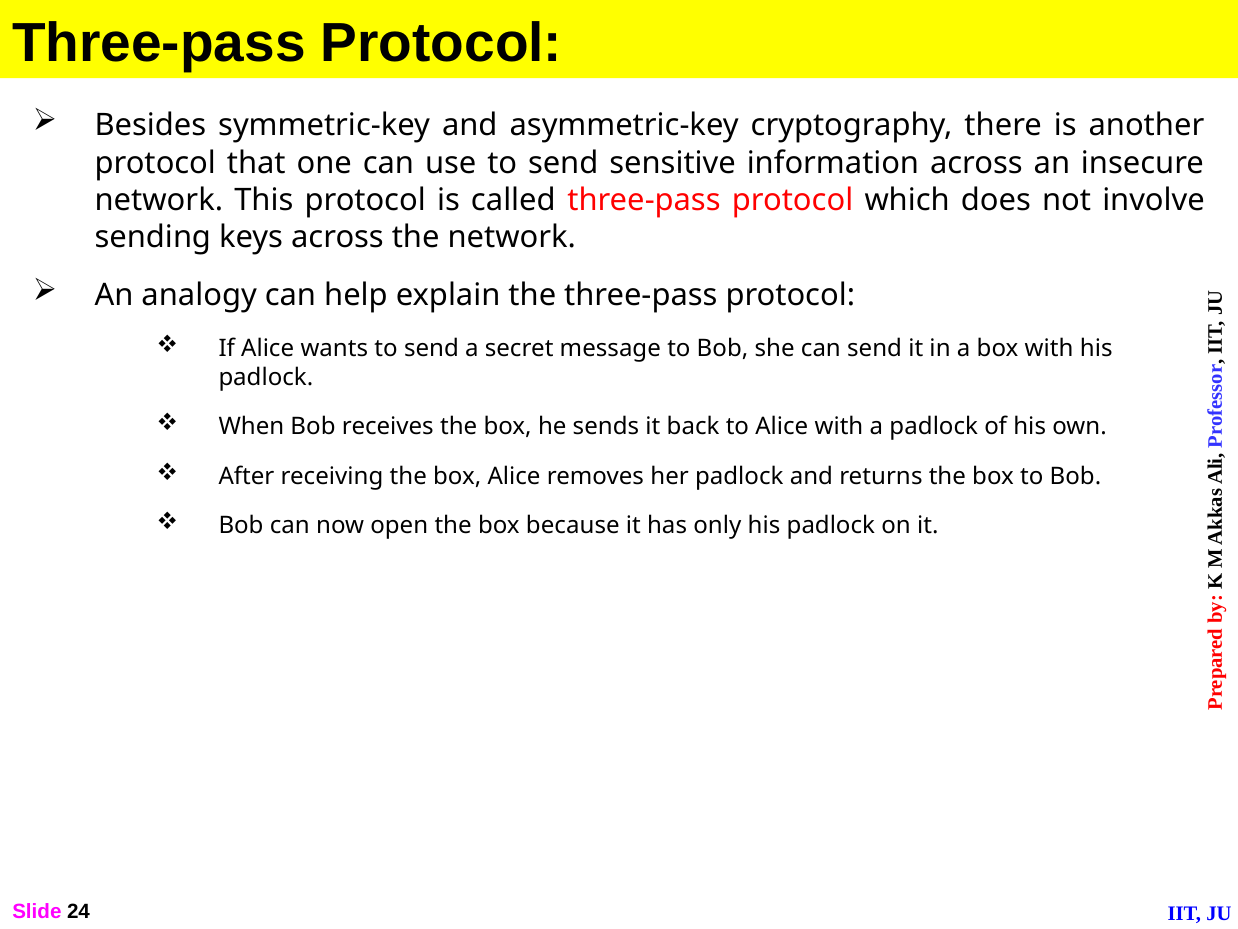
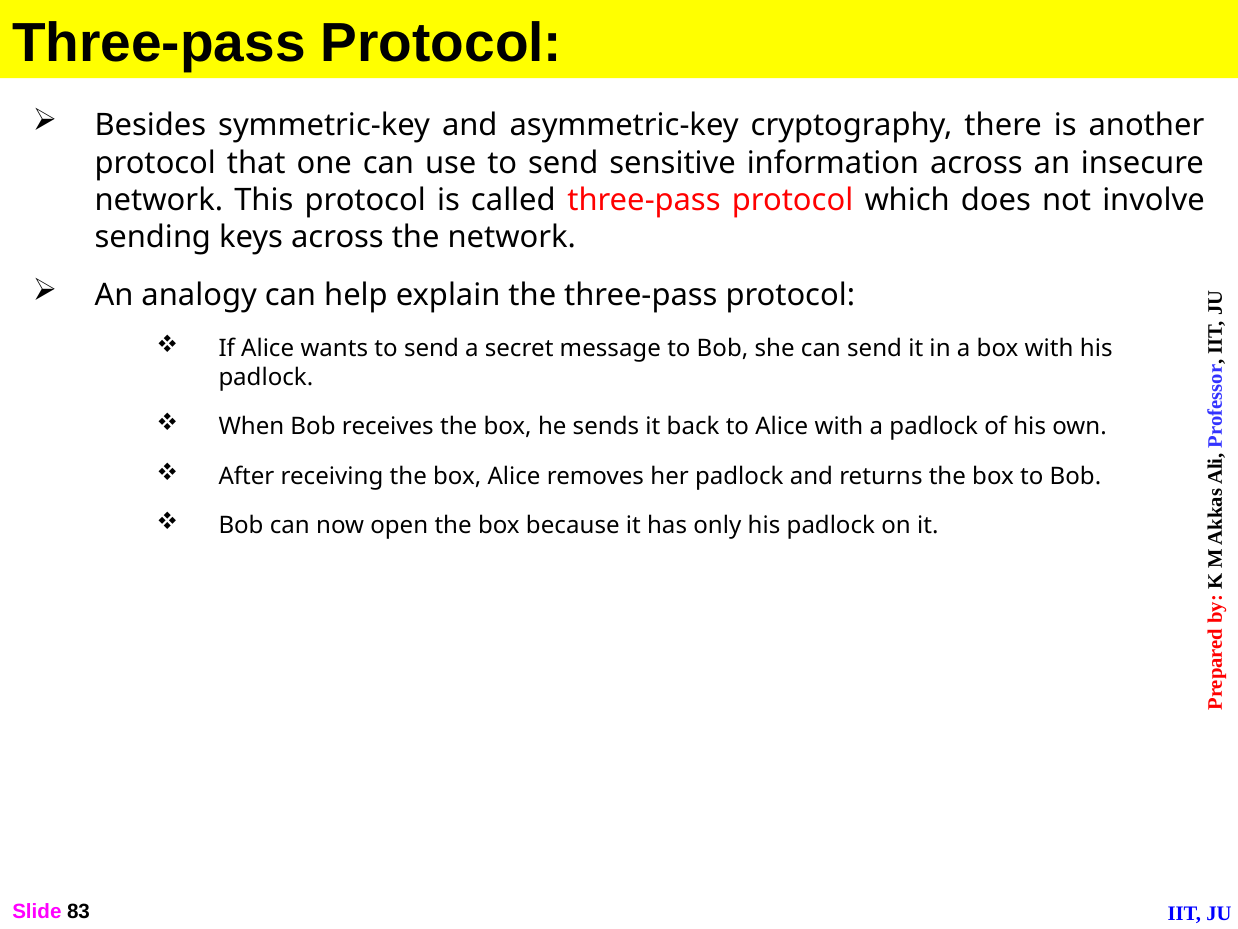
24: 24 -> 83
